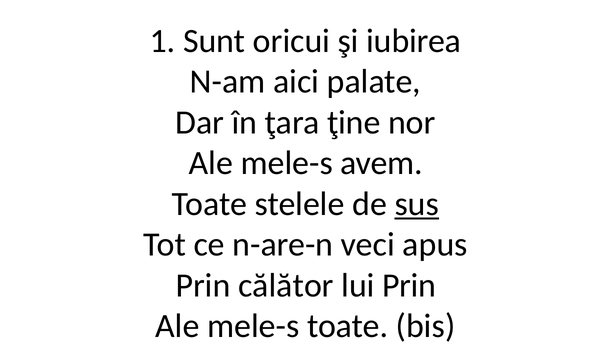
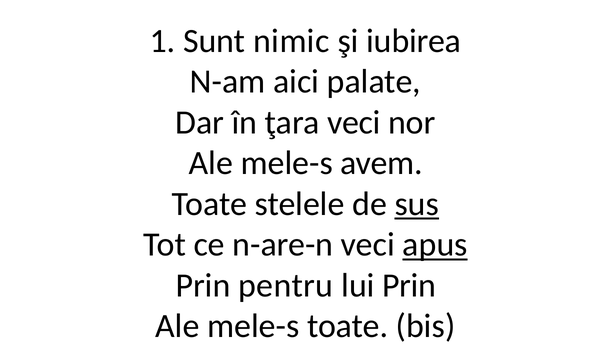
oricui: oricui -> nimic
ţara ţine: ţine -> veci
apus underline: none -> present
călător: călător -> pentru
